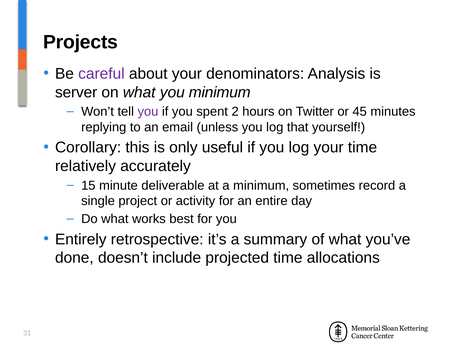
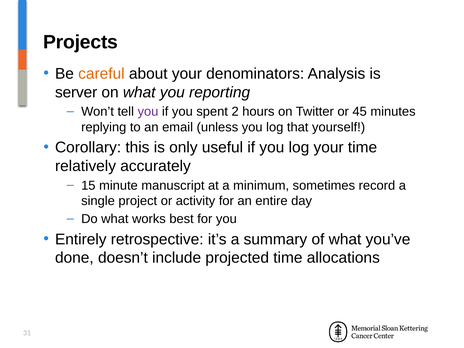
careful colour: purple -> orange
you minimum: minimum -> reporting
deliverable: deliverable -> manuscript
